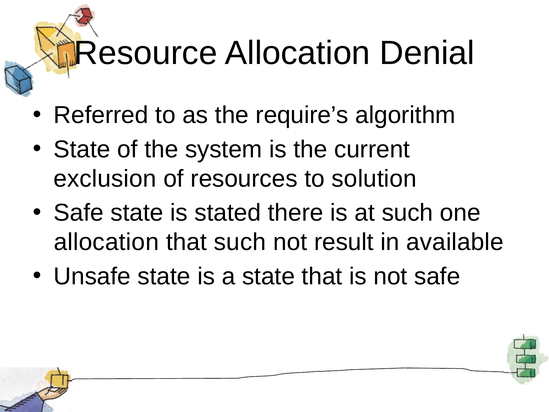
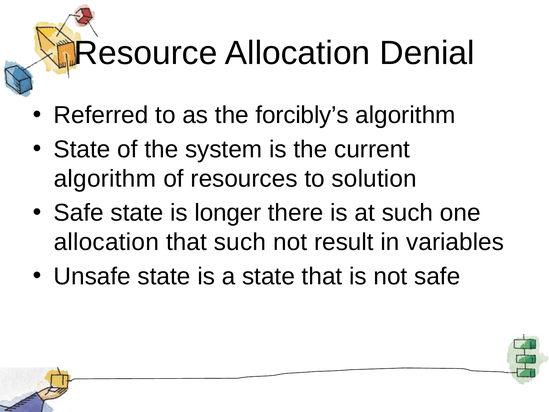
require’s: require’s -> forcibly’s
exclusion at (105, 179): exclusion -> algorithm
stated: stated -> longer
available: available -> variables
